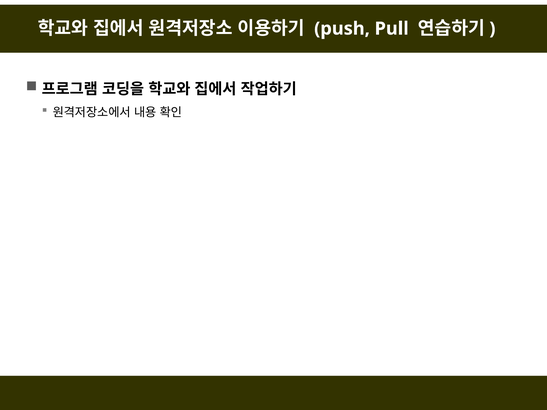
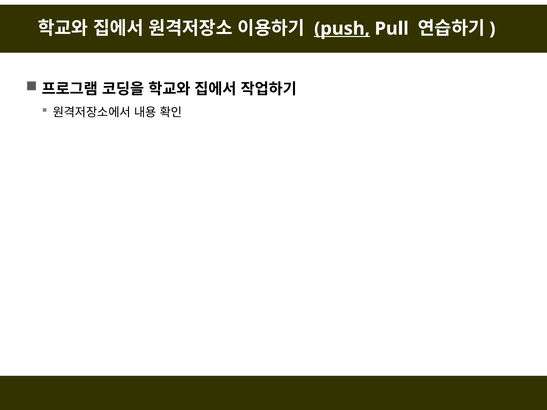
push underline: none -> present
